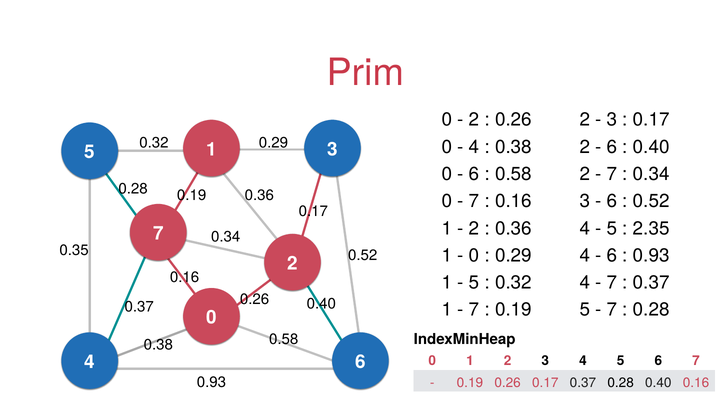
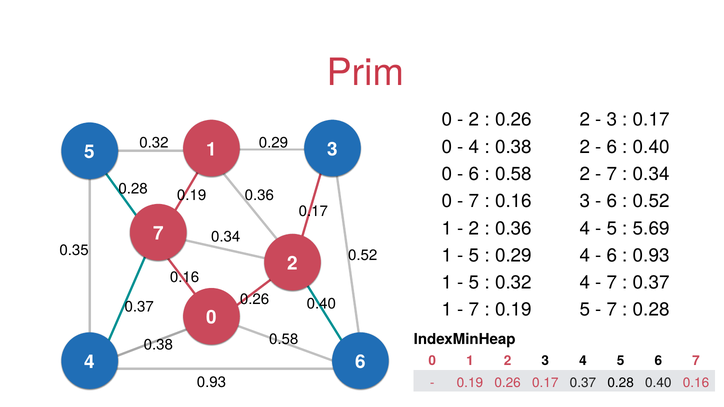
2.35: 2.35 -> 5.69
0 at (474, 256): 0 -> 5
